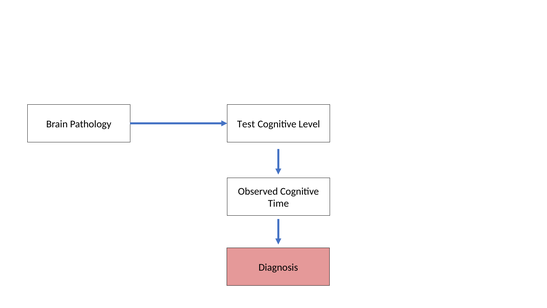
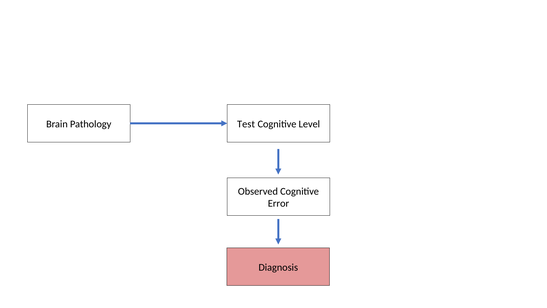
Time: Time -> Error
